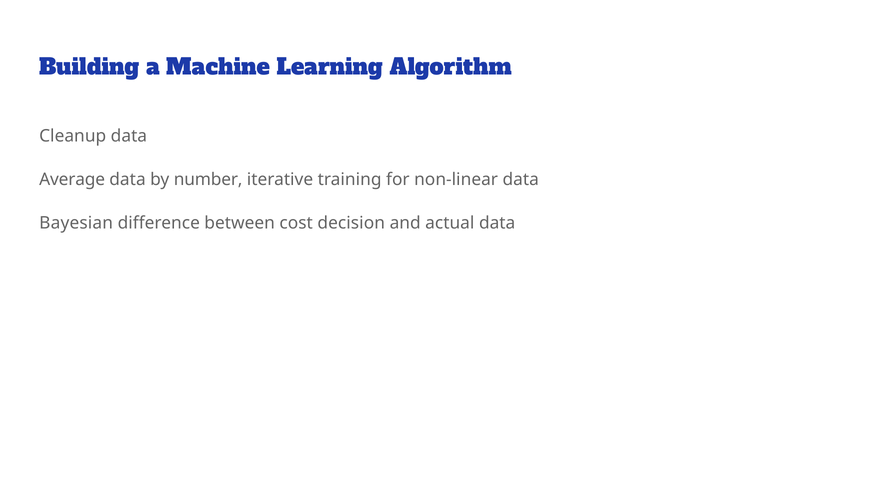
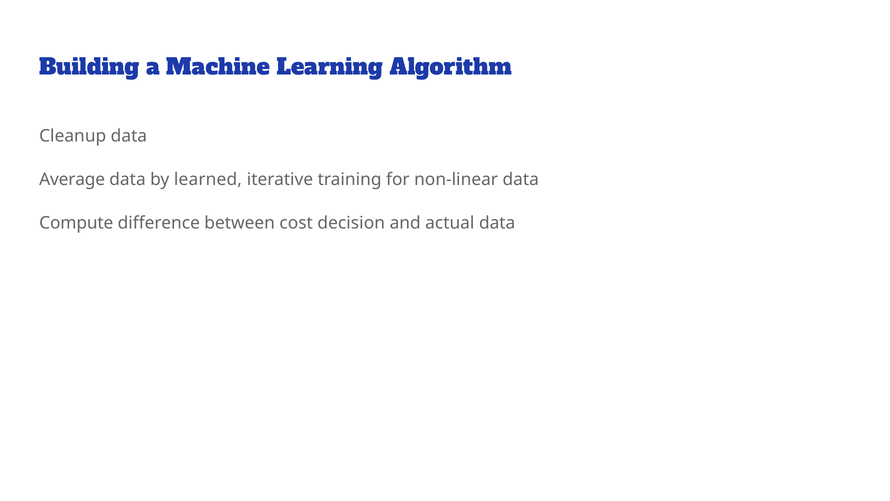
number: number -> learned
Bayesian: Bayesian -> Compute
